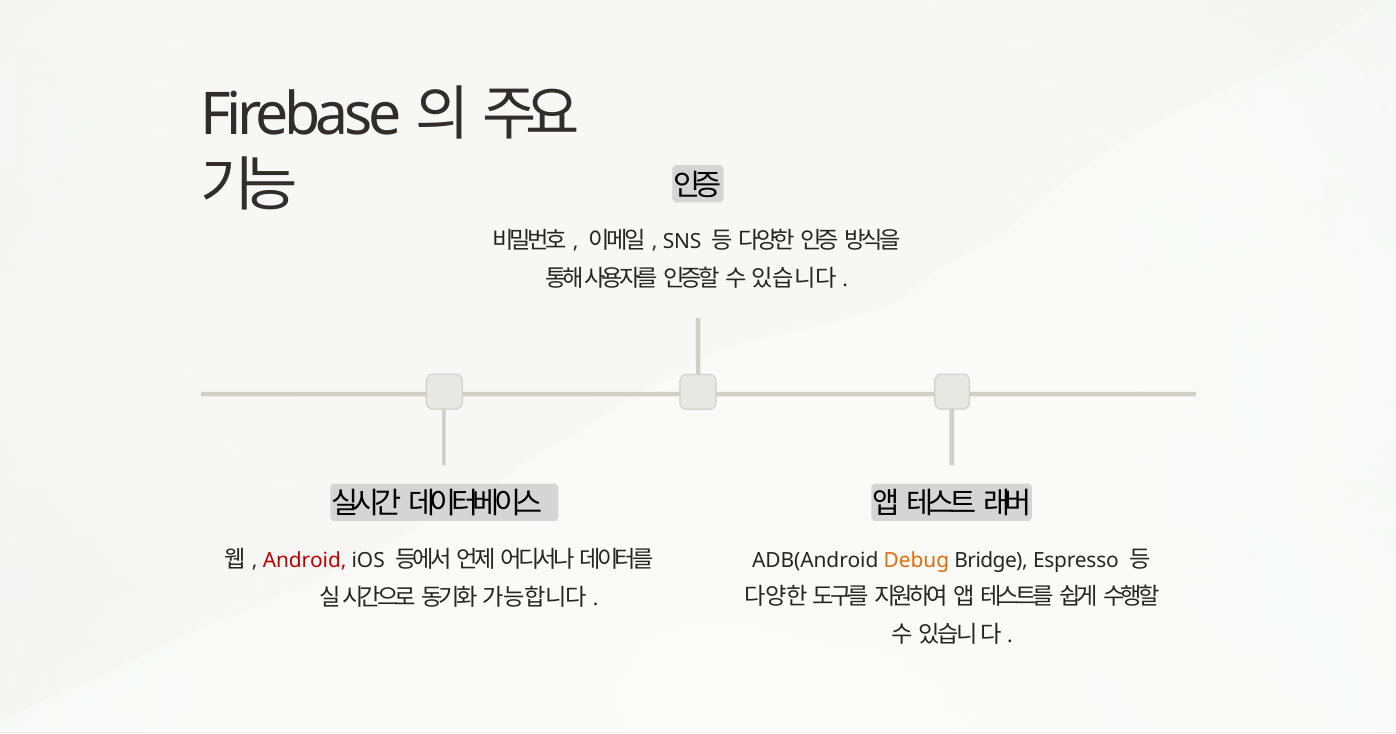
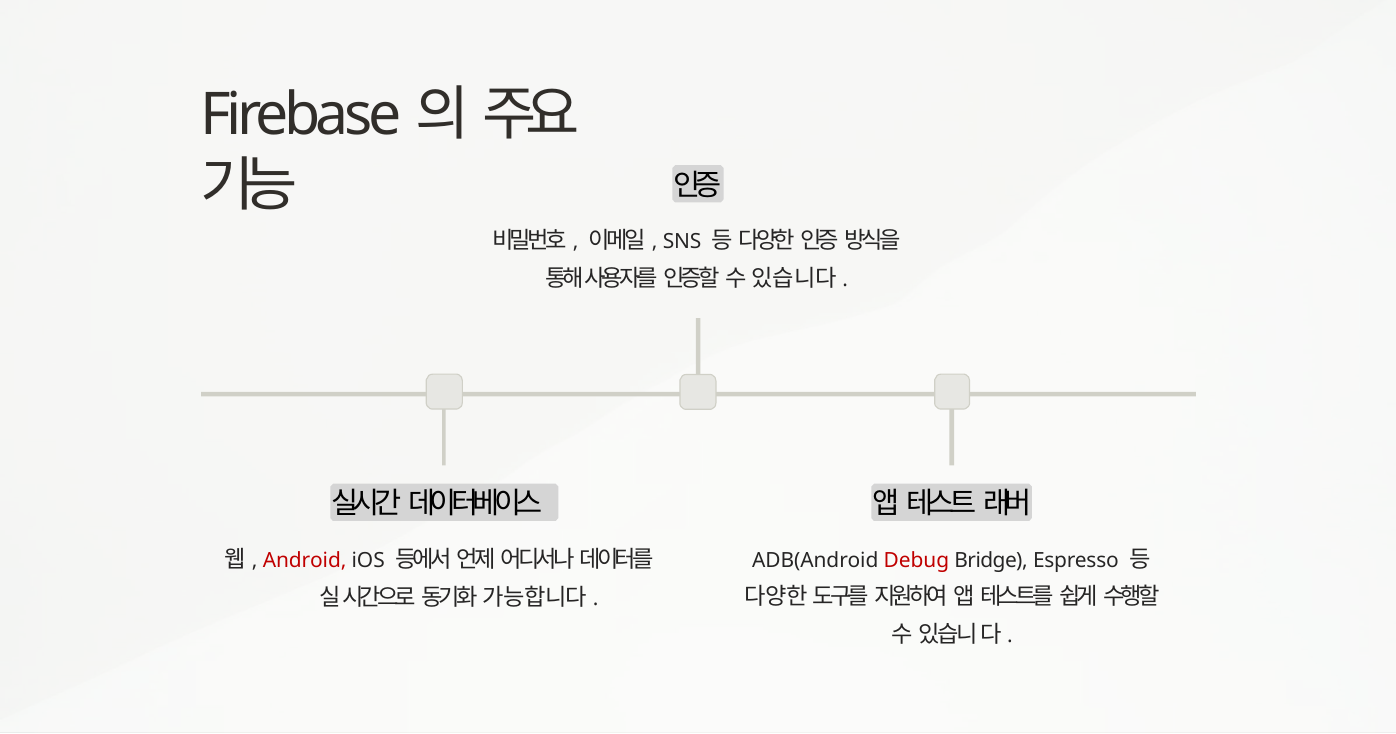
Debug colour: orange -> red
